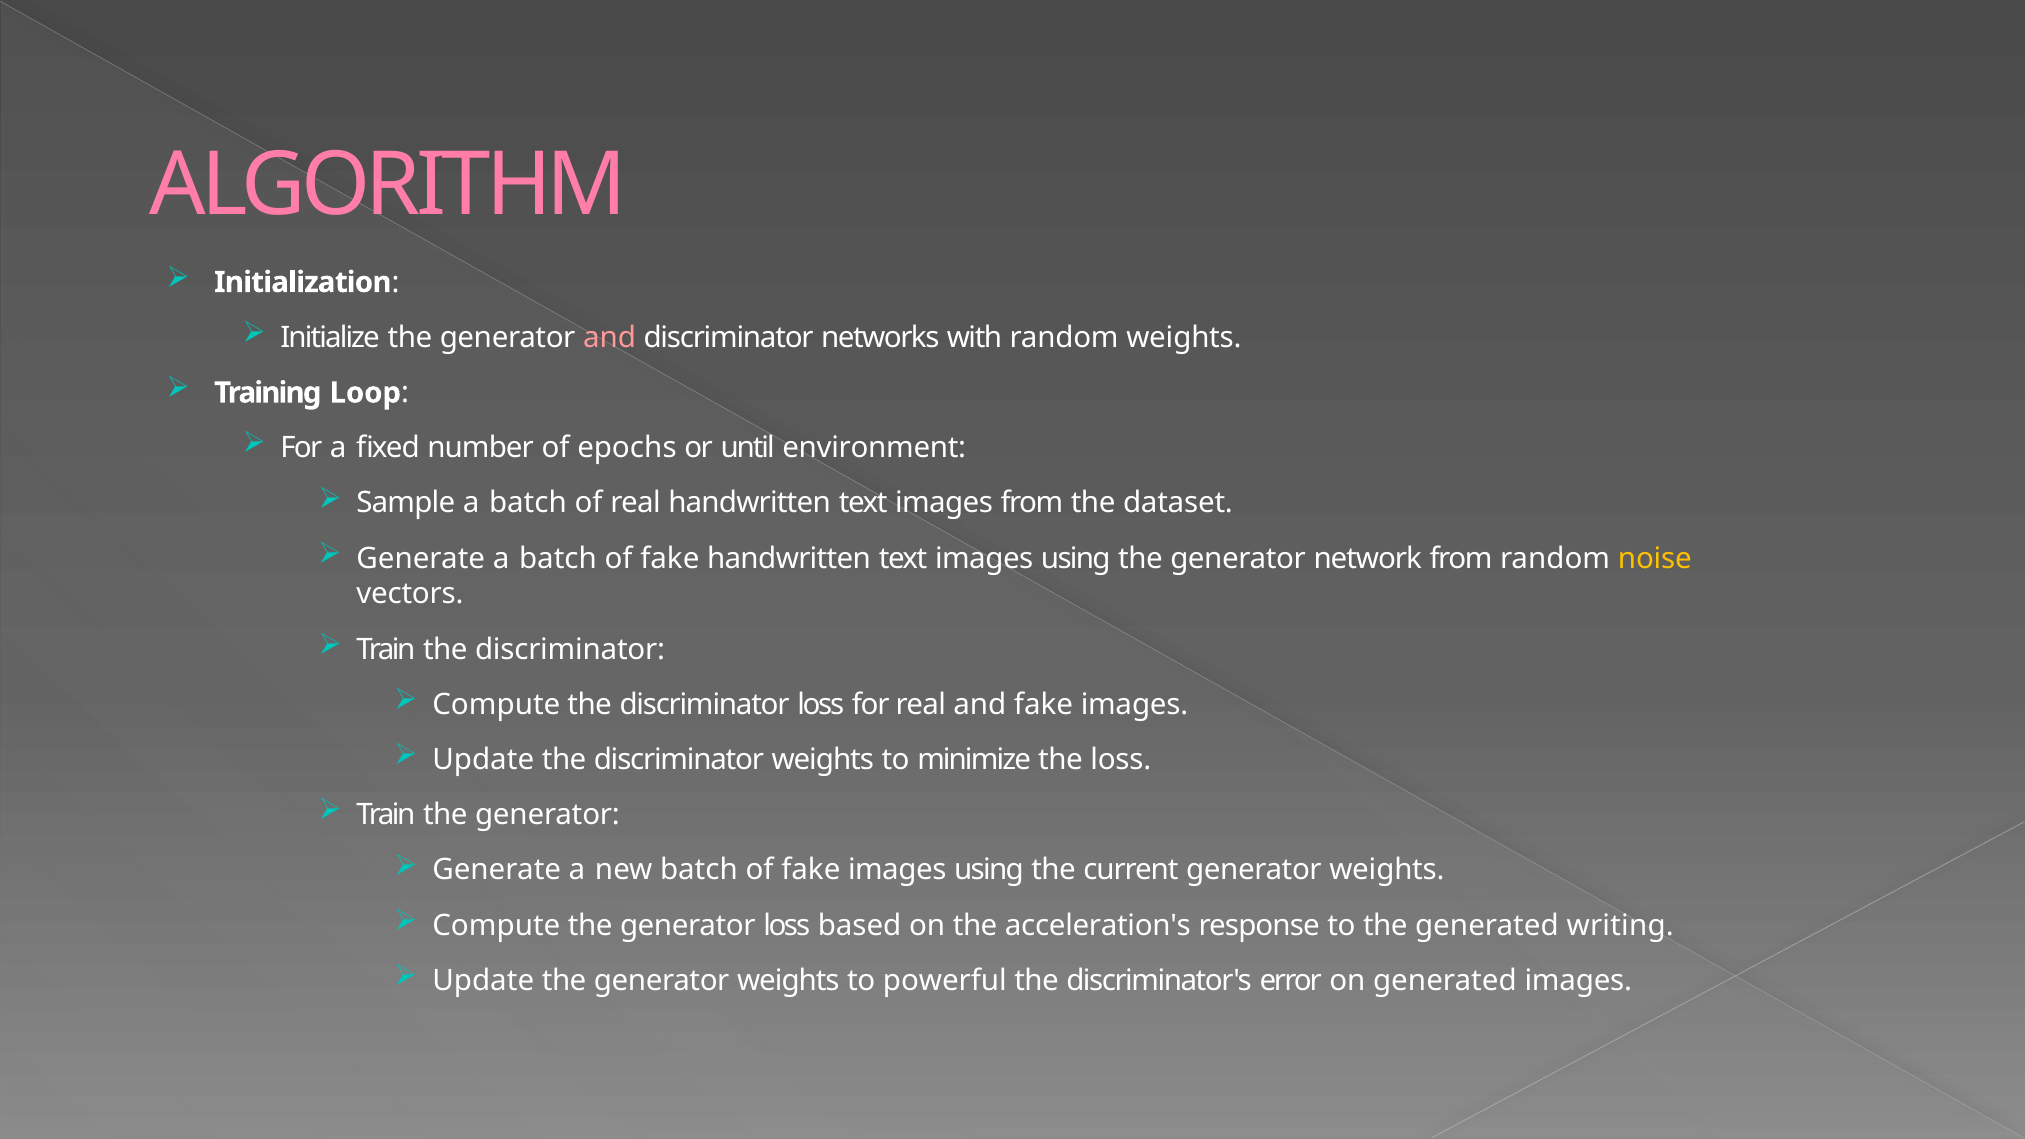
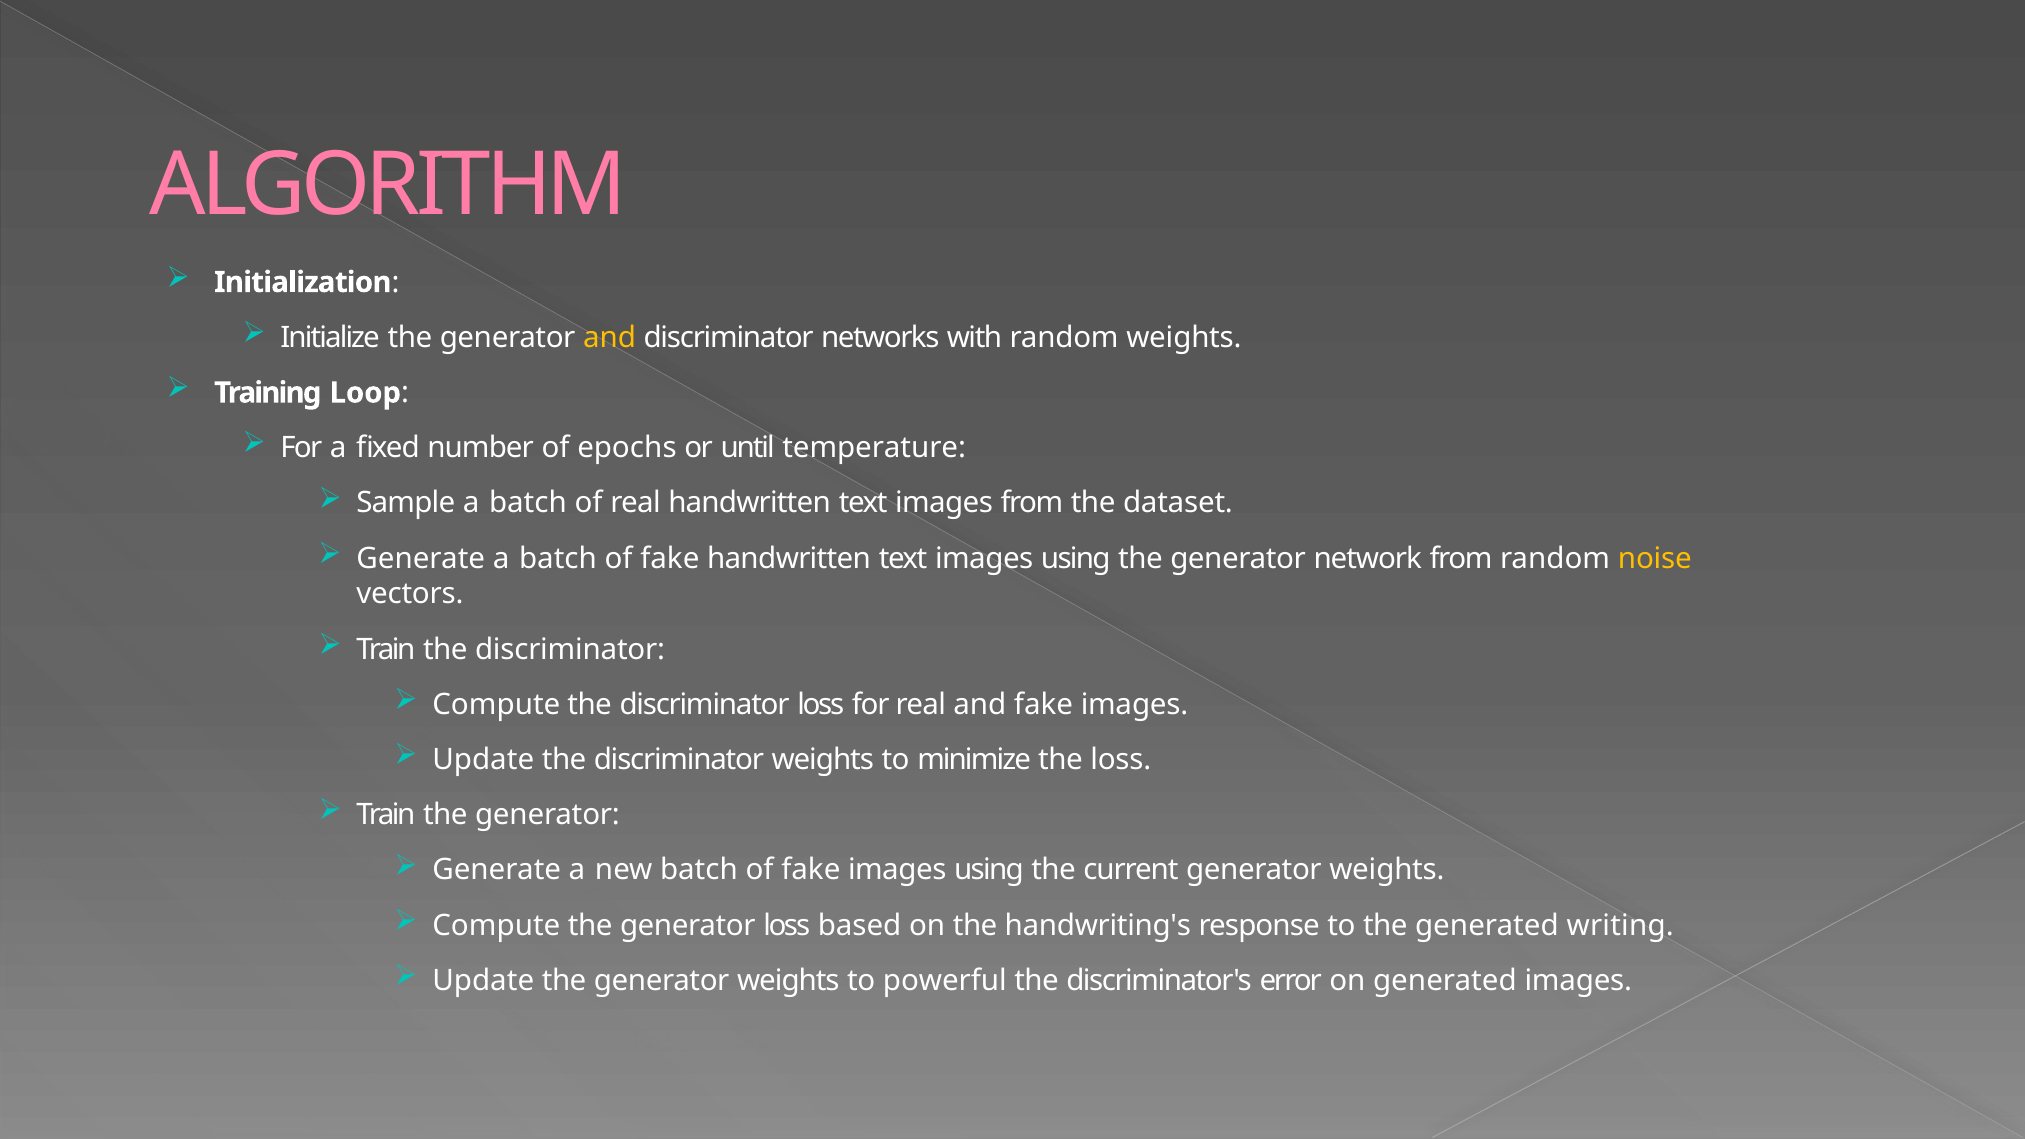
and at (610, 338) colour: pink -> yellow
environment: environment -> temperature
acceleration's: acceleration's -> handwriting's
